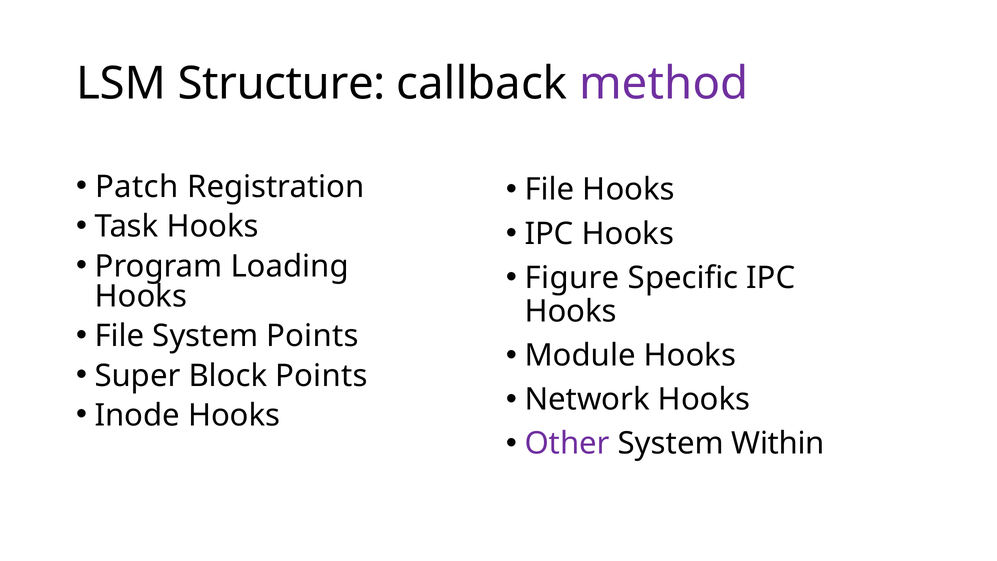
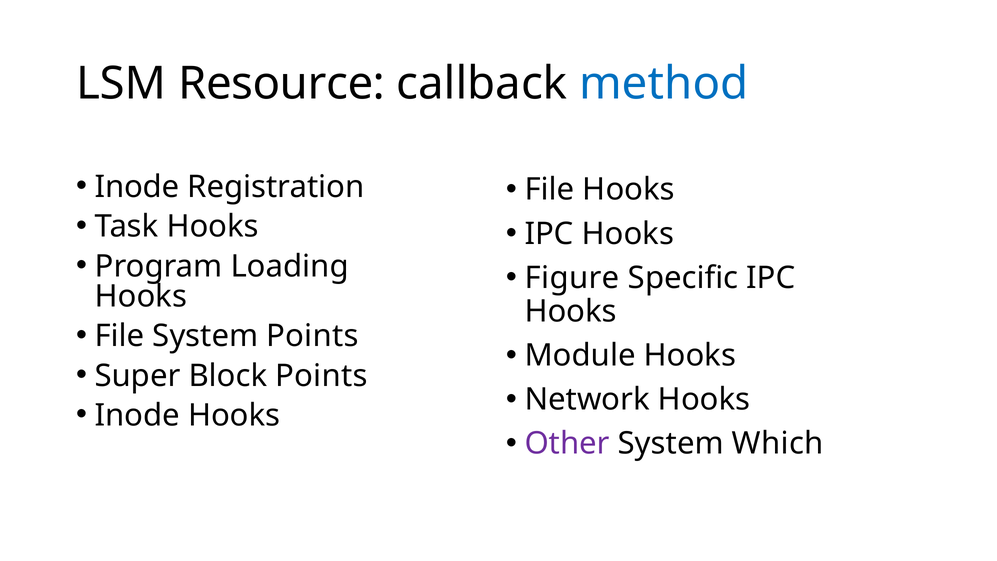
Structure: Structure -> Resource
method colour: purple -> blue
Patch at (137, 187): Patch -> Inode
Within: Within -> Which
